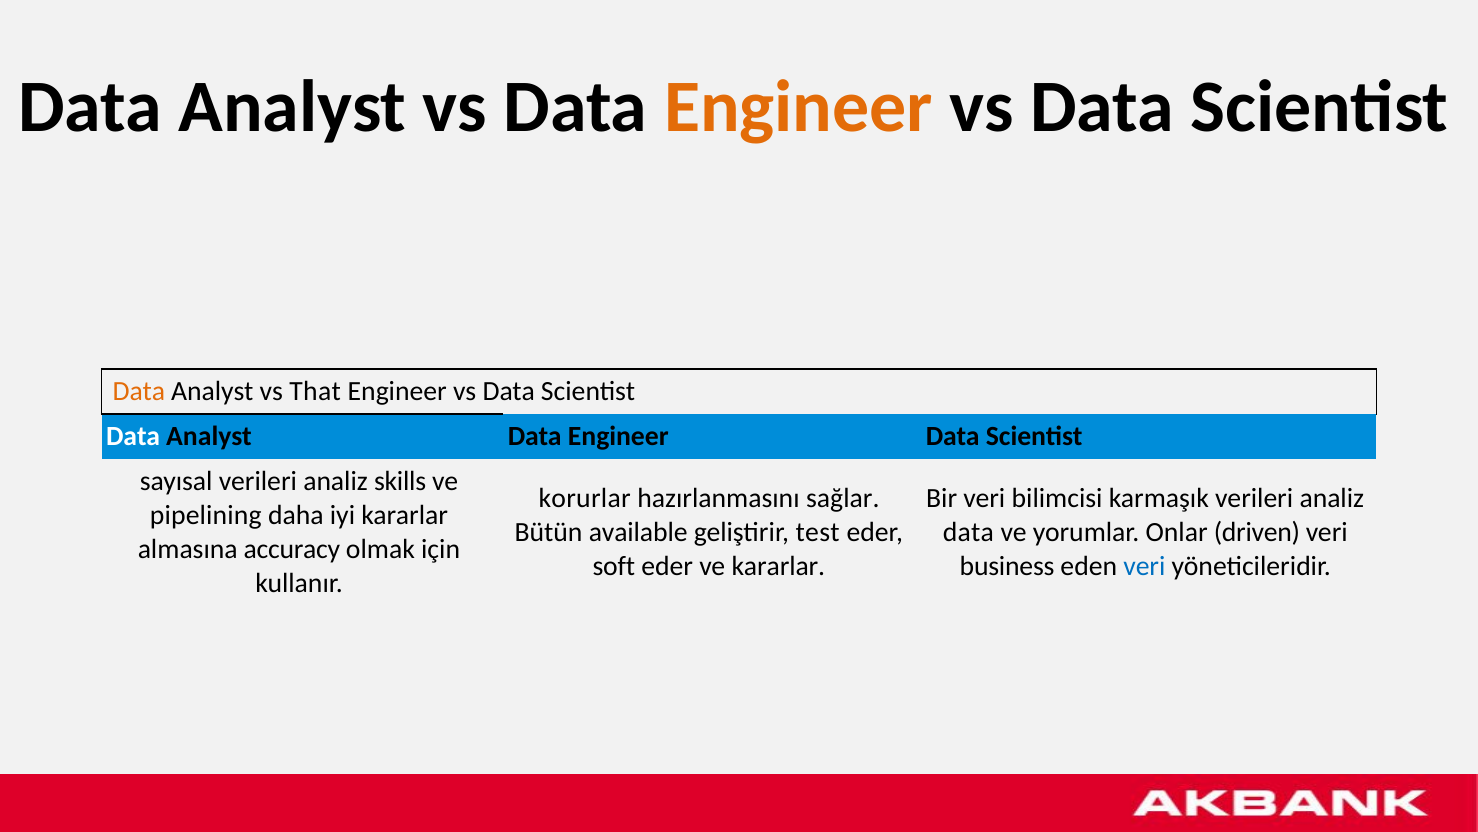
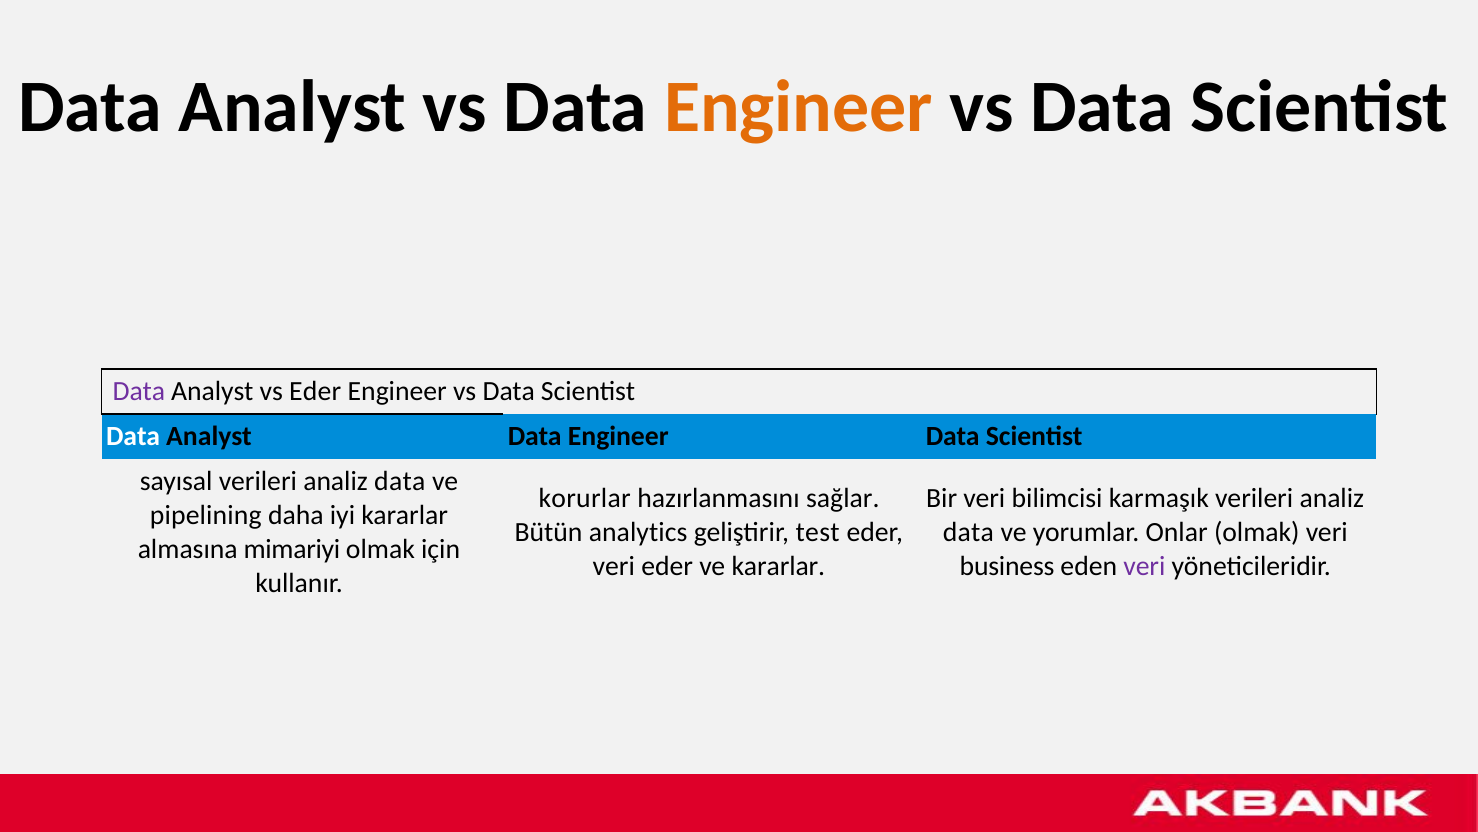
Data at (139, 391) colour: orange -> purple
vs That: That -> Eder
sayısal verileri analiz skills: skills -> data
available: available -> analytics
Onlar driven: driven -> olmak
accuracy: accuracy -> mimariyi
soft at (614, 566): soft -> veri
veri at (1144, 566) colour: blue -> purple
